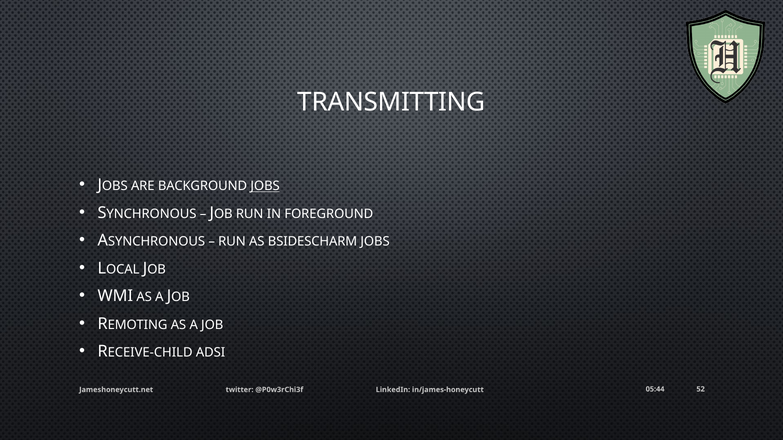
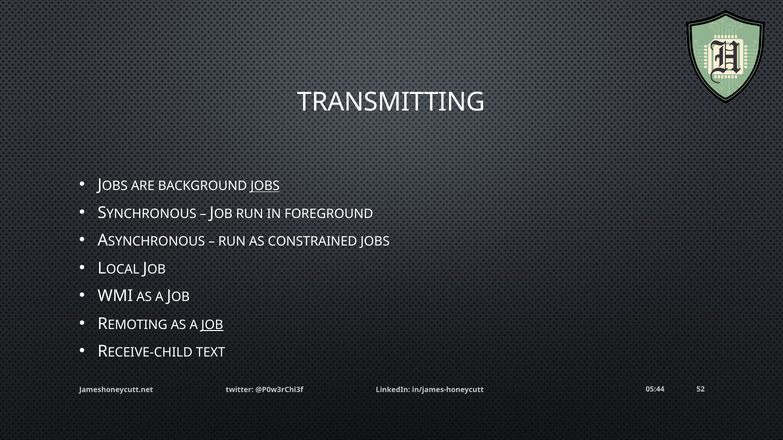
BSIDESCHARM: BSIDESCHARM -> CONSTRAINED
JOB underline: none -> present
ADSI: ADSI -> TEXT
